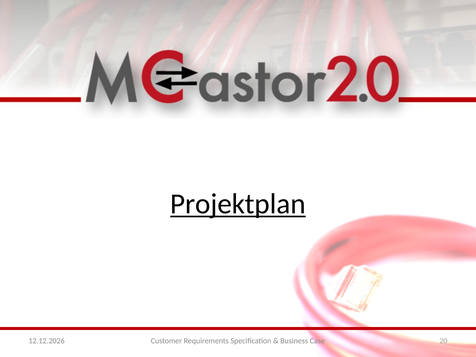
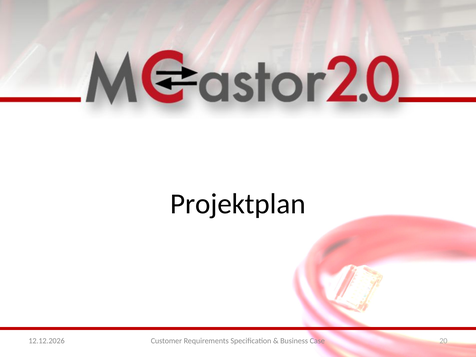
Projektplan underline: present -> none
